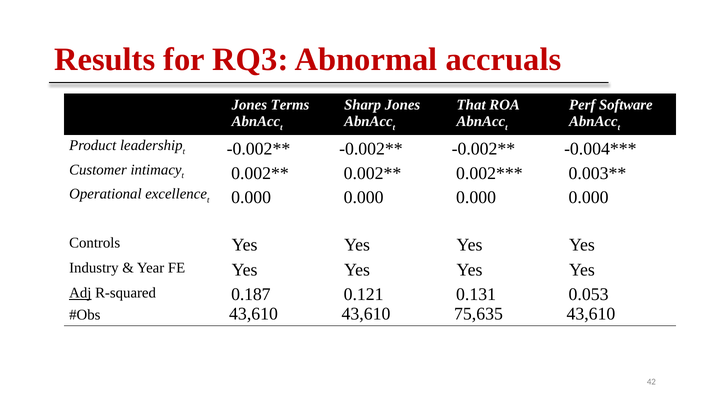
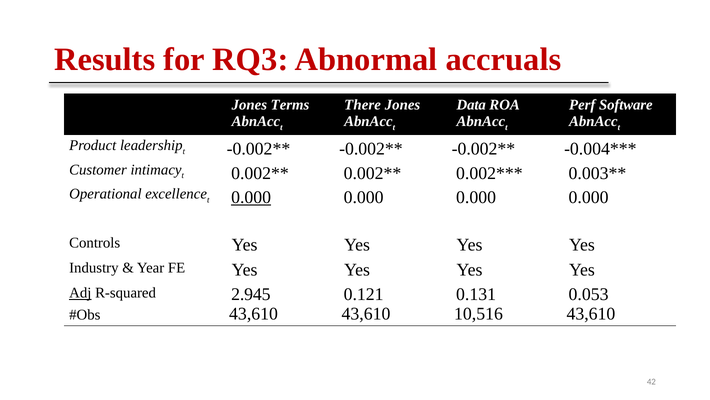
Sharp: Sharp -> There
That: That -> Data
0.000 at (251, 197) underline: none -> present
0.187: 0.187 -> 2.945
75,635: 75,635 -> 10,516
